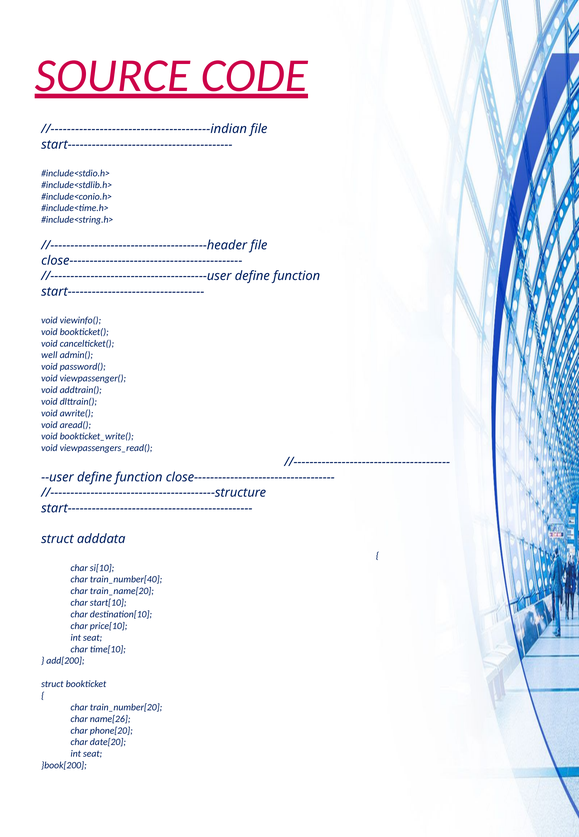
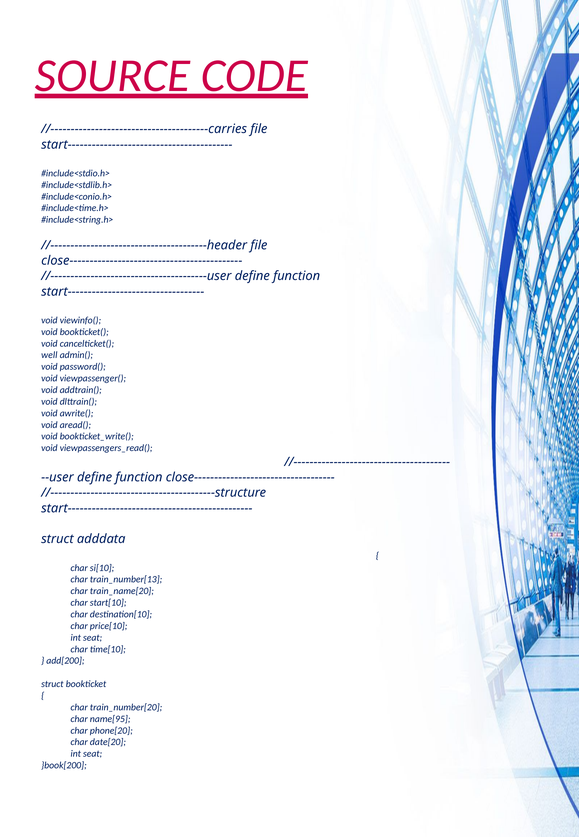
//---------------------------------------indian: //---------------------------------------indian -> //---------------------------------------carries
train_number[40: train_number[40 -> train_number[13
name[26: name[26 -> name[95
